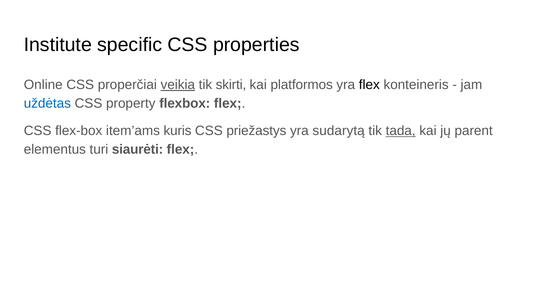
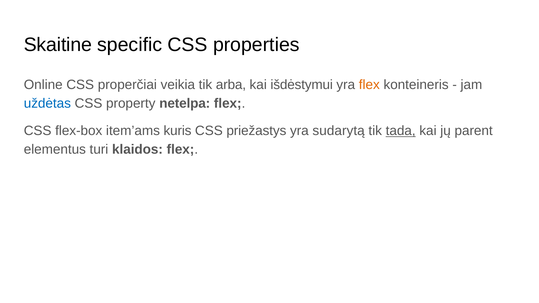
Institute: Institute -> Skaitine
veikia underline: present -> none
skirti: skirti -> arba
platformos: platformos -> išdėstymui
flex at (369, 85) colour: black -> orange
flexbox: flexbox -> netelpa
siaurėti: siaurėti -> klaidos
